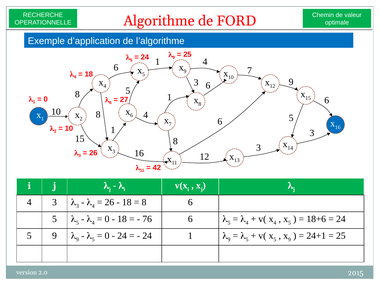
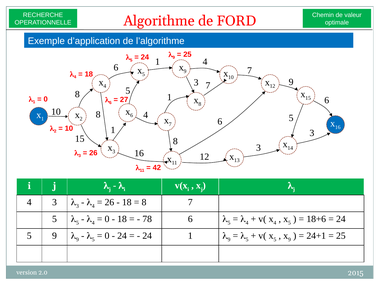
6 at (208, 85): 6 -> 7
8 6: 6 -> 7
76: 76 -> 78
